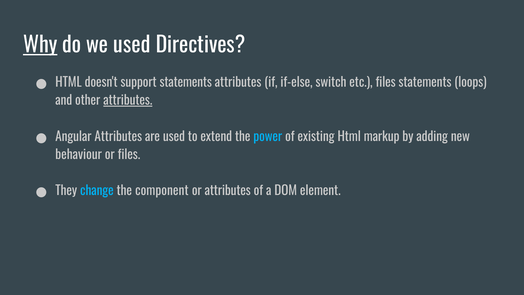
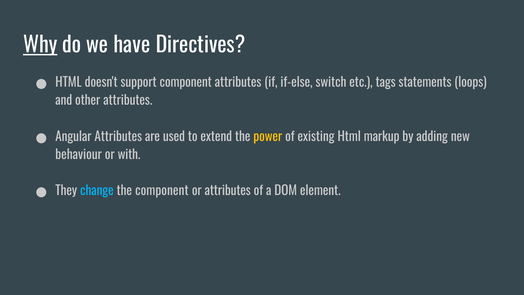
we used: used -> have
support statements: statements -> component
etc files: files -> tags
attributes at (128, 100) underline: present -> none
power colour: light blue -> yellow
or files: files -> with
